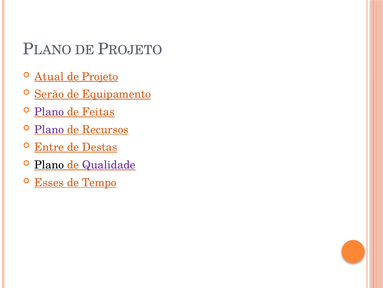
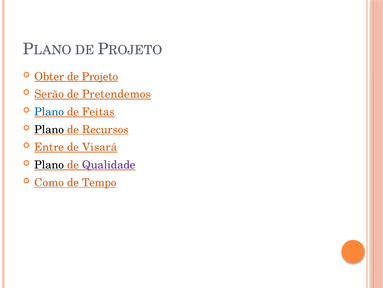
Atual: Atual -> Obter
Equipamento: Equipamento -> Pretendemos
Plano at (49, 112) colour: purple -> blue
Plano at (49, 129) colour: purple -> black
Destas: Destas -> Visará
Esses: Esses -> Como
